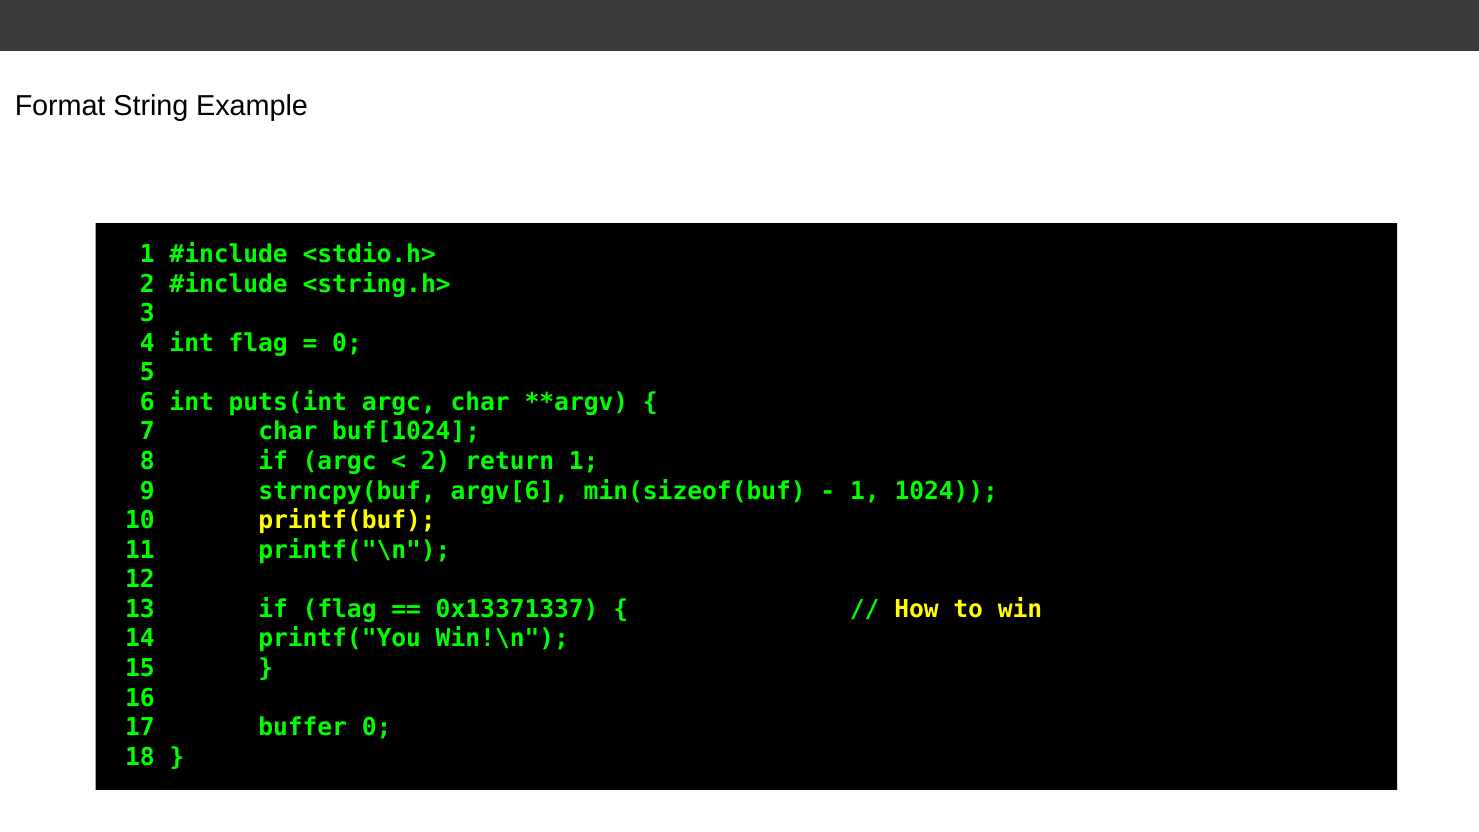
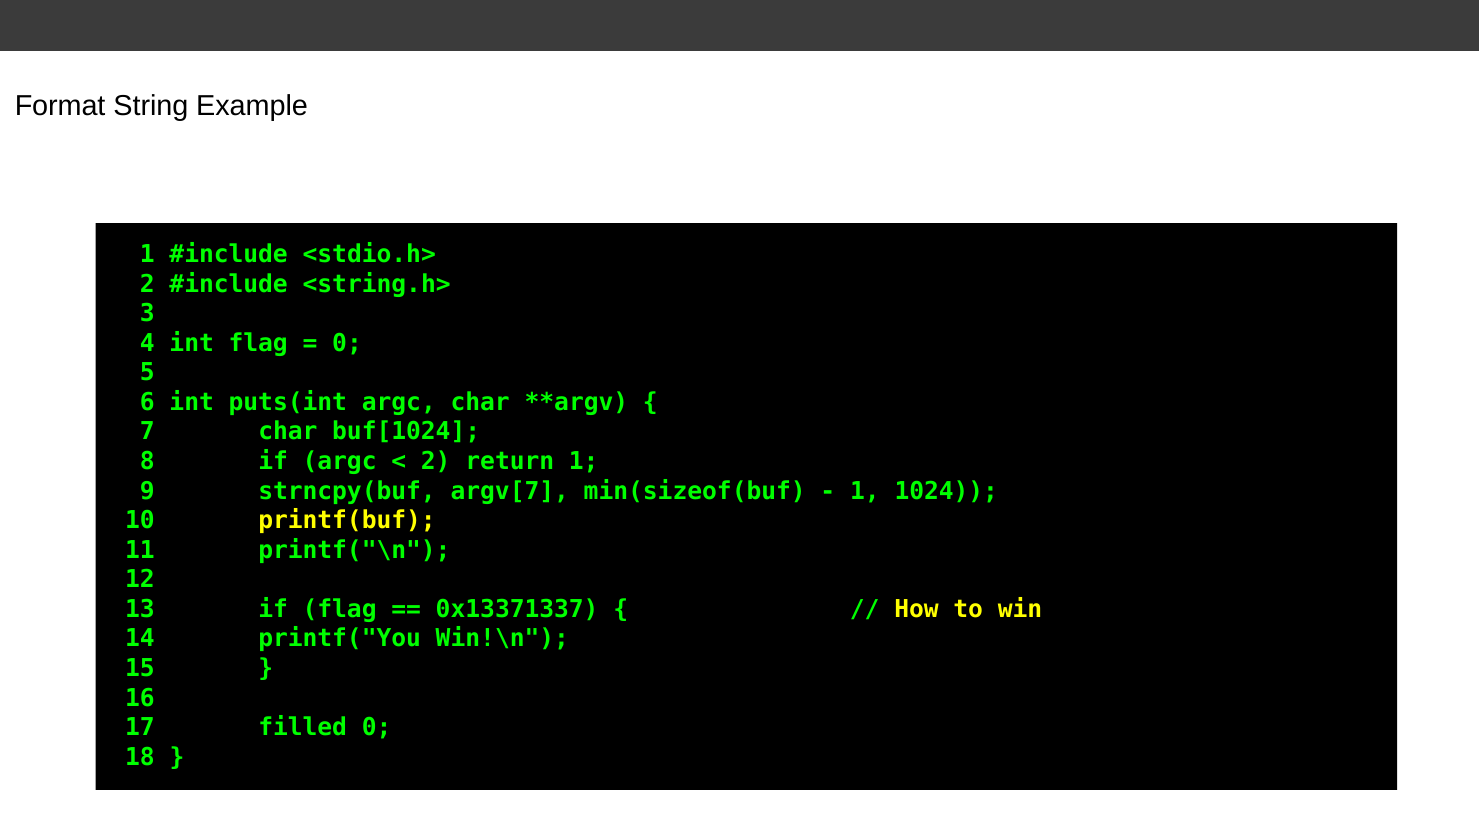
argv[6: argv[6 -> argv[7
buffer: buffer -> filled
